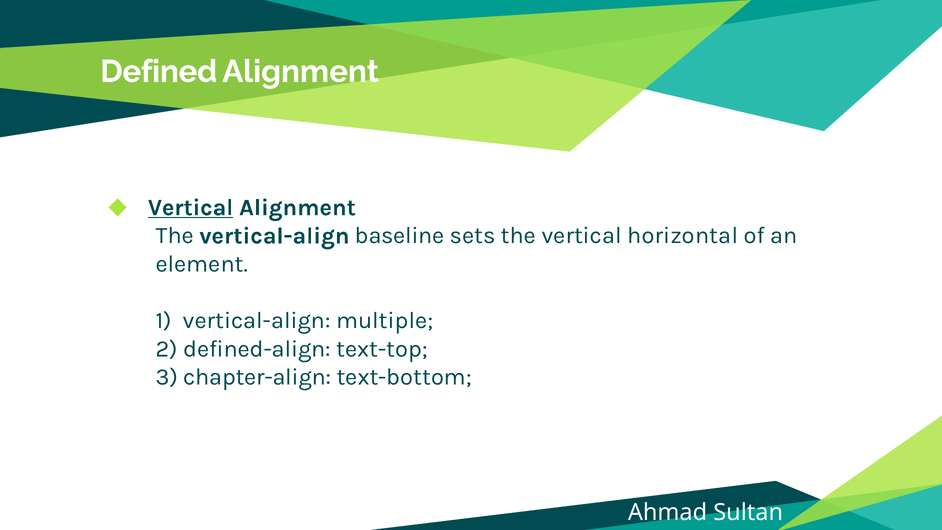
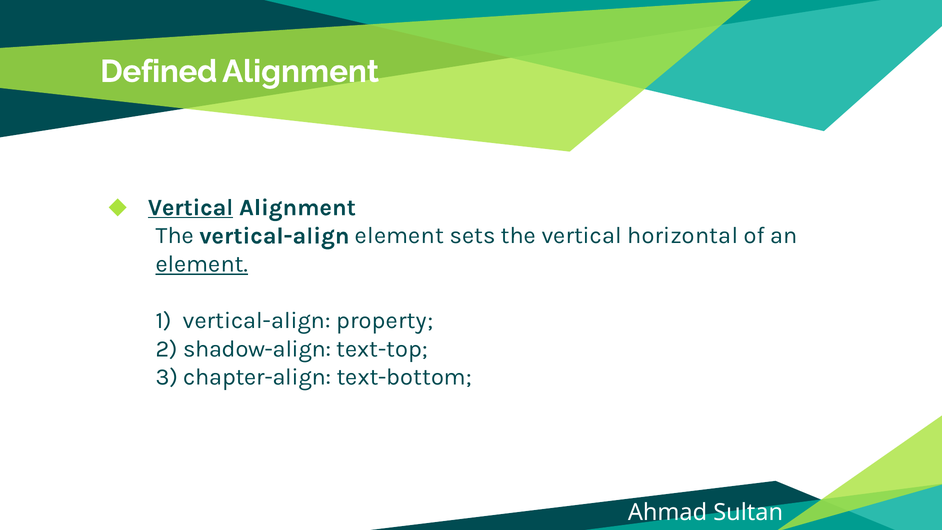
vertical-align baseline: baseline -> element
element at (202, 264) underline: none -> present
multiple: multiple -> property
defined-align: defined-align -> shadow-align
